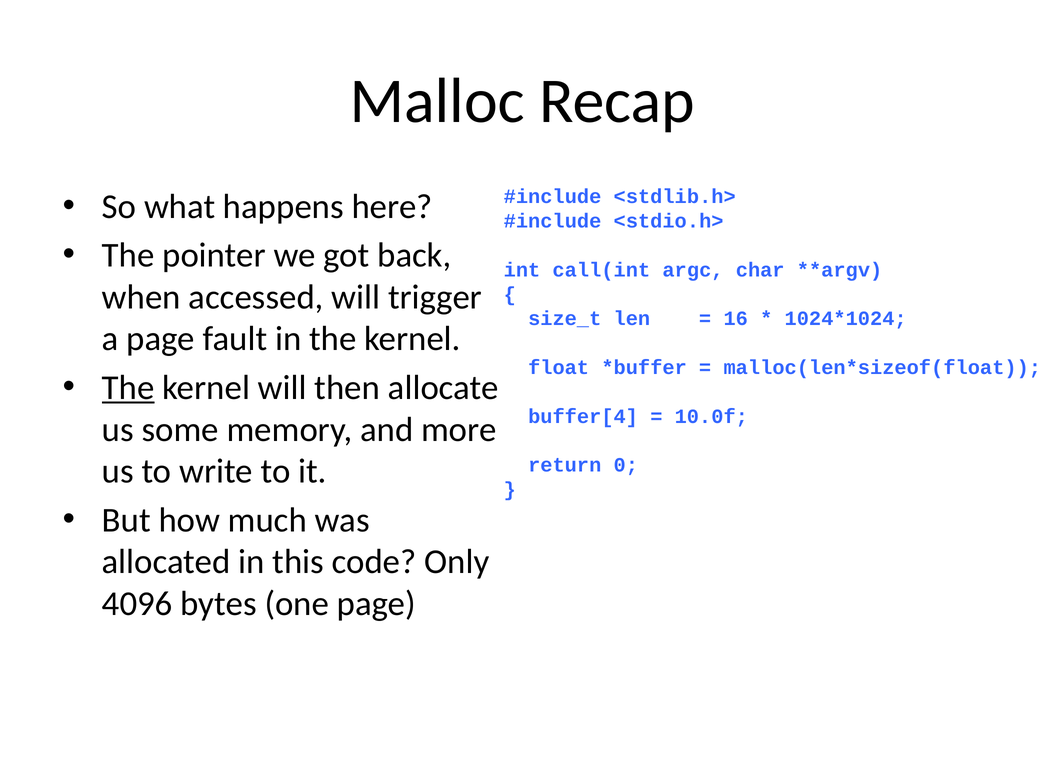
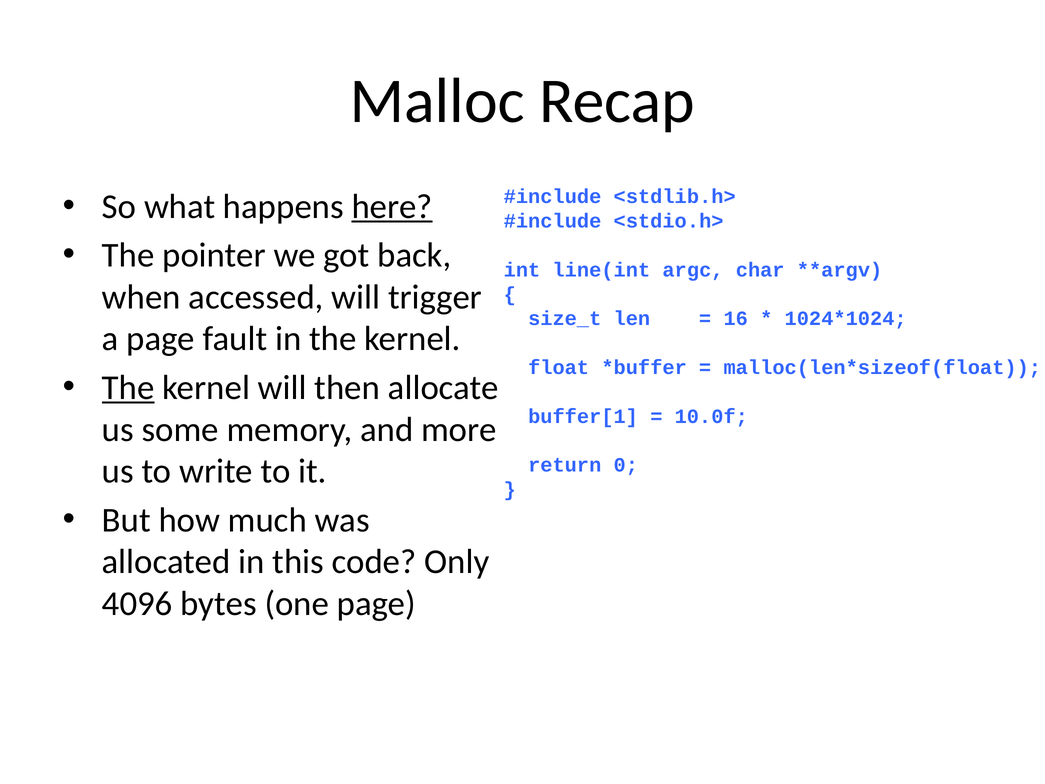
here underline: none -> present
call(int: call(int -> line(int
buffer[4: buffer[4 -> buffer[1
